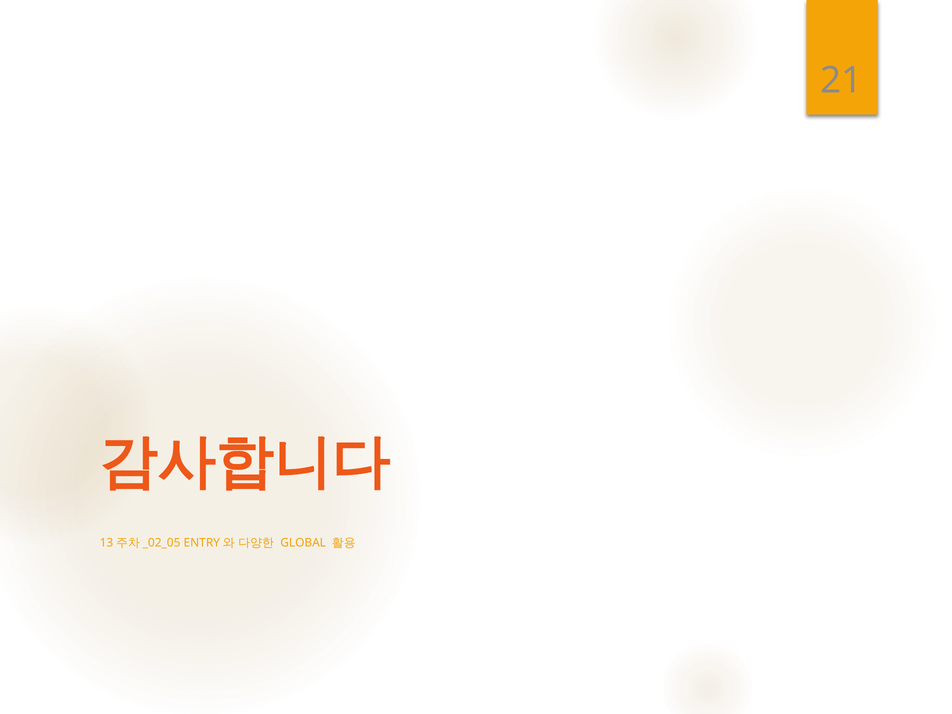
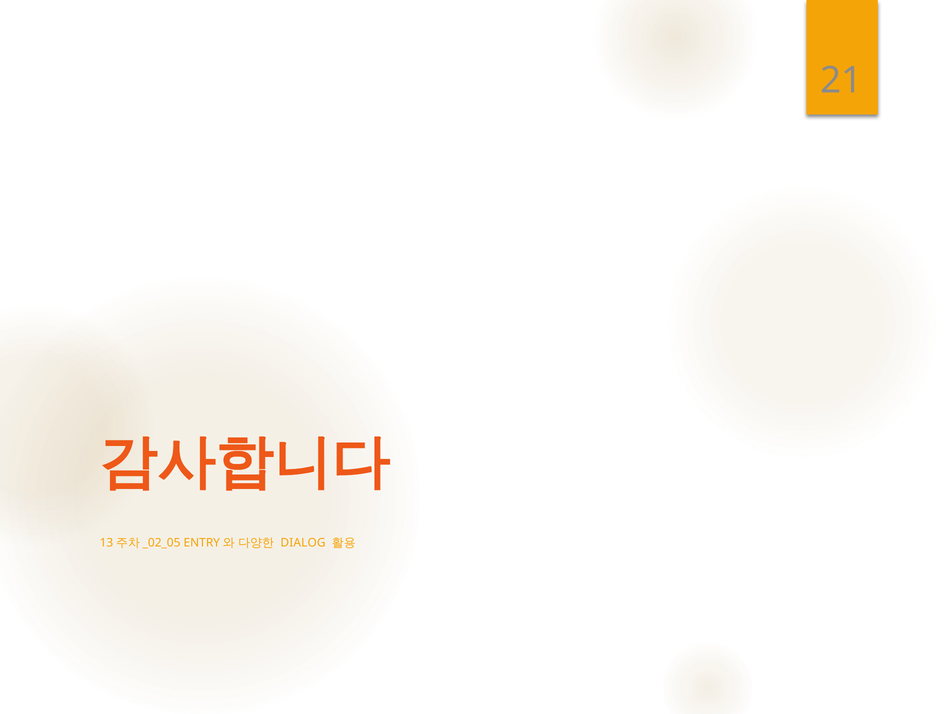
GLOBAL: GLOBAL -> DIALOG
